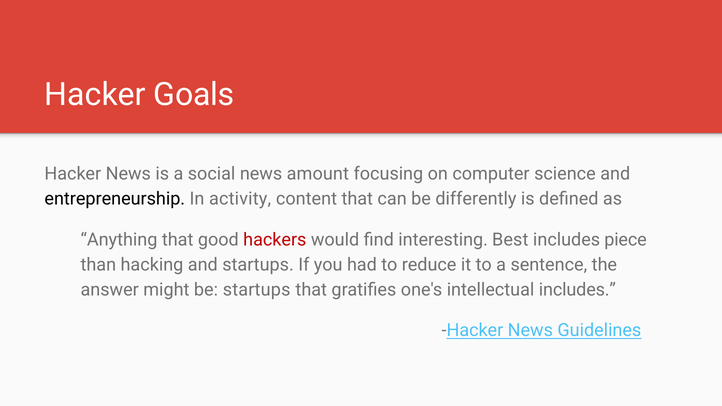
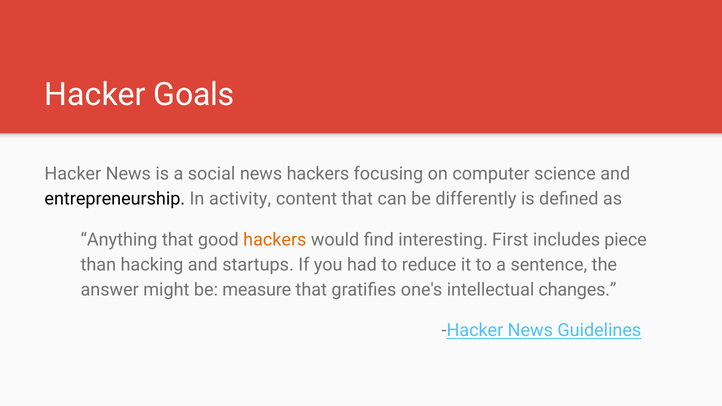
news amount: amount -> hackers
hackers at (275, 240) colour: red -> orange
Best: Best -> First
be startups: startups -> measure
intellectual includes: includes -> changes
